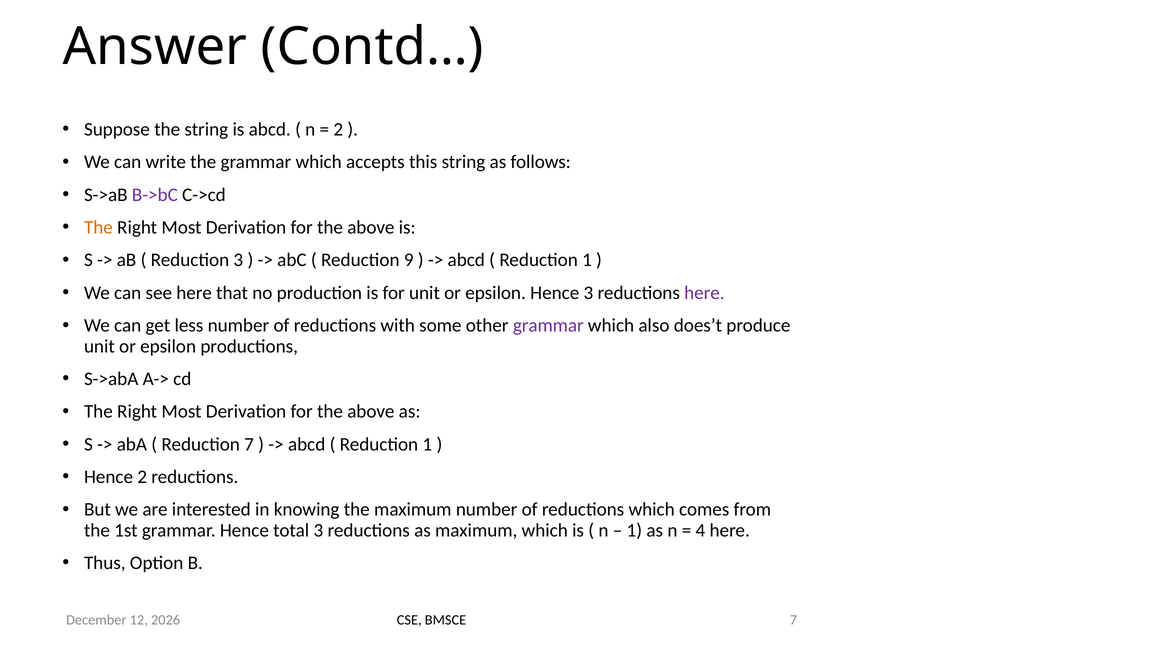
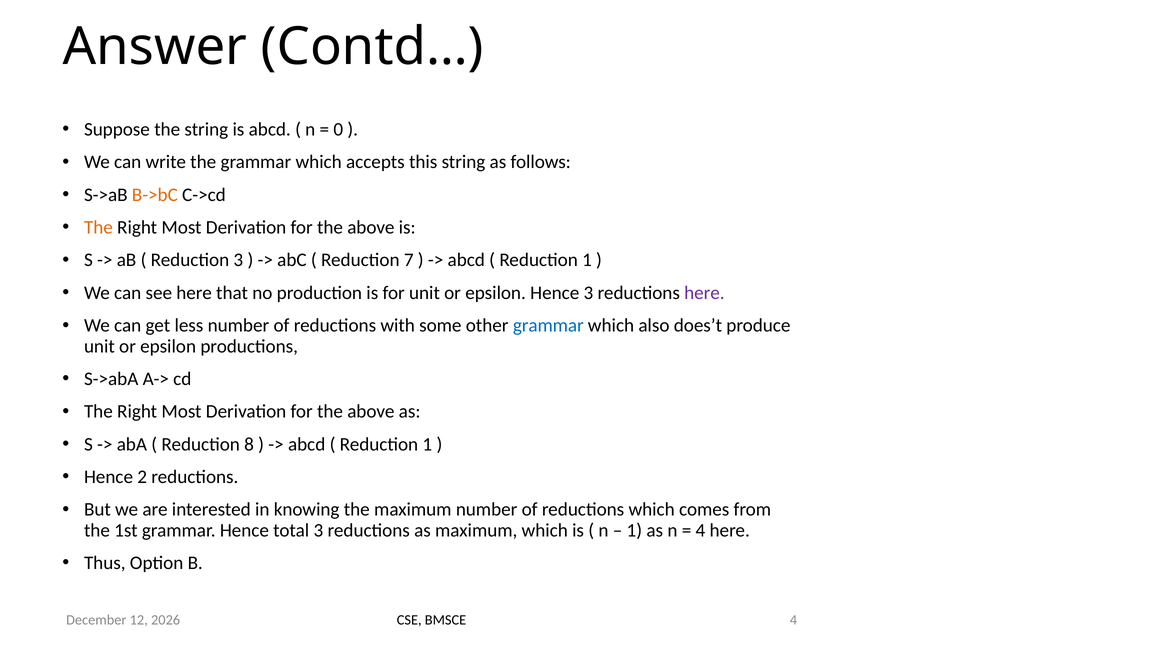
2 at (338, 130): 2 -> 0
B->bC colour: purple -> orange
9: 9 -> 7
grammar at (548, 326) colour: purple -> blue
Reduction 7: 7 -> 8
BMSCE 7: 7 -> 4
